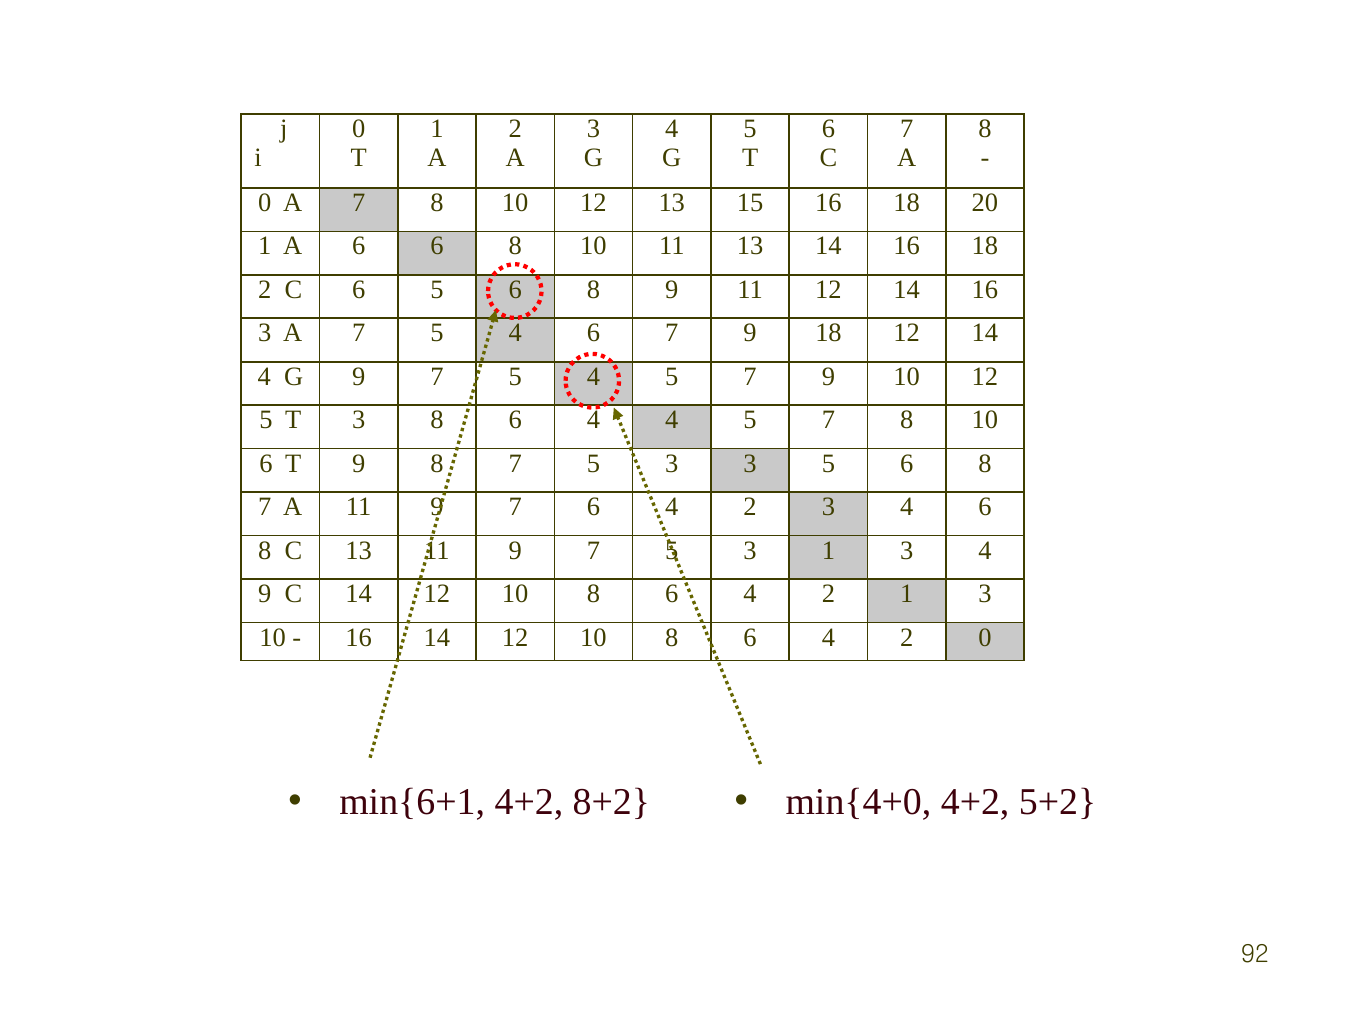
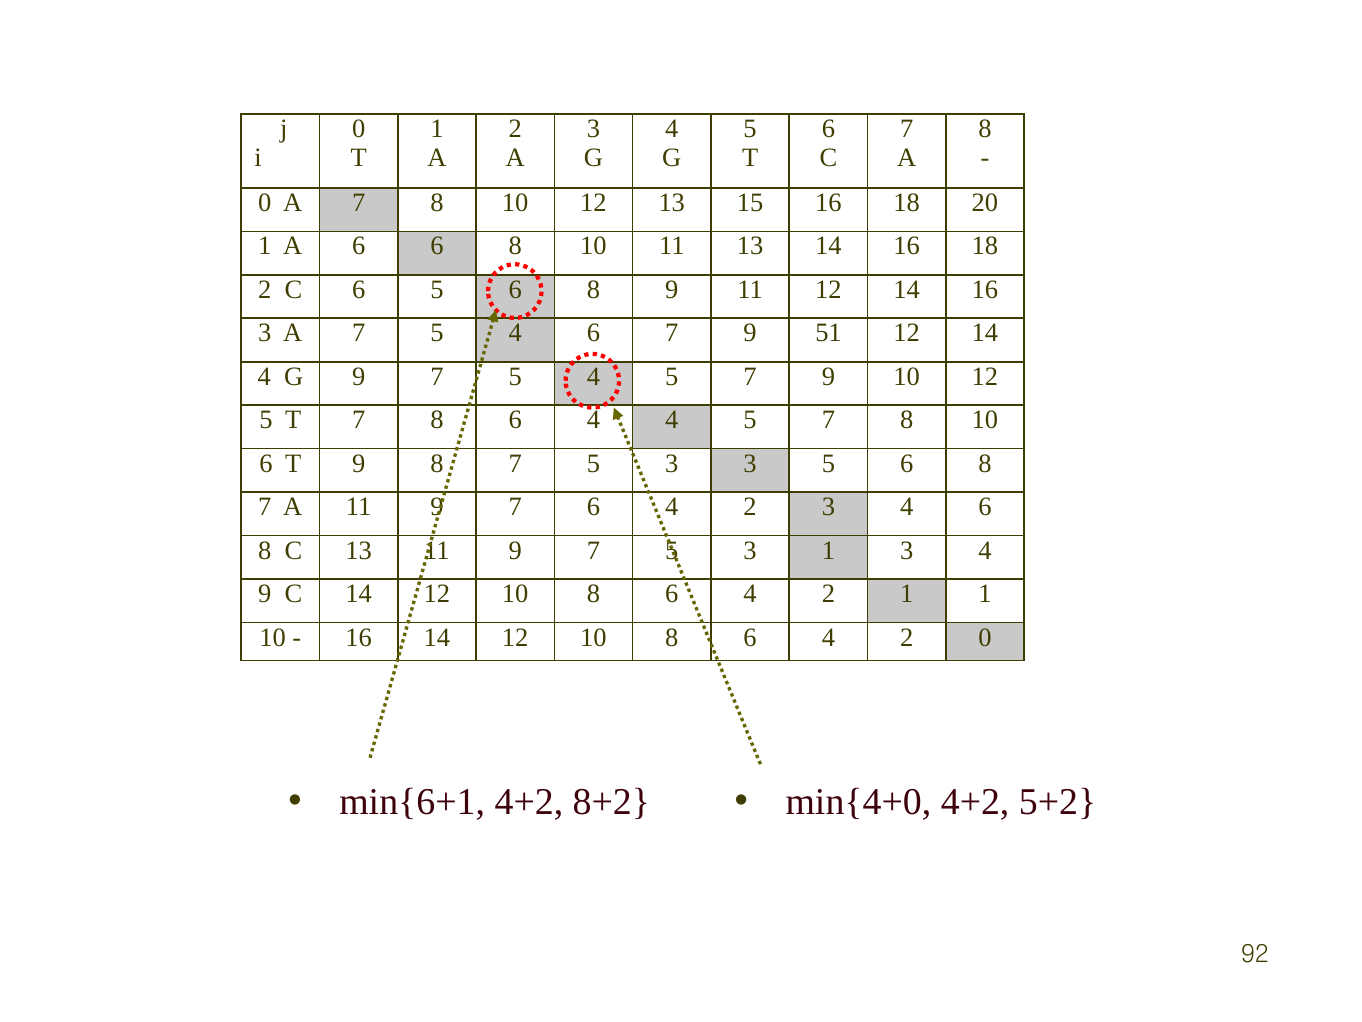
9 18: 18 -> 51
T 3: 3 -> 7
2 1 3: 3 -> 1
